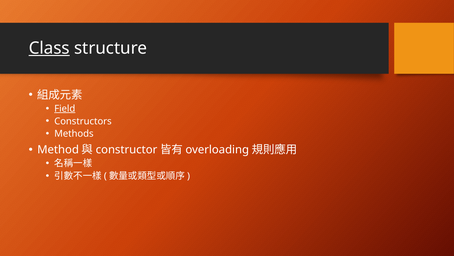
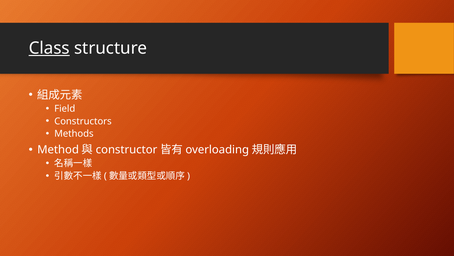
Field underline: present -> none
